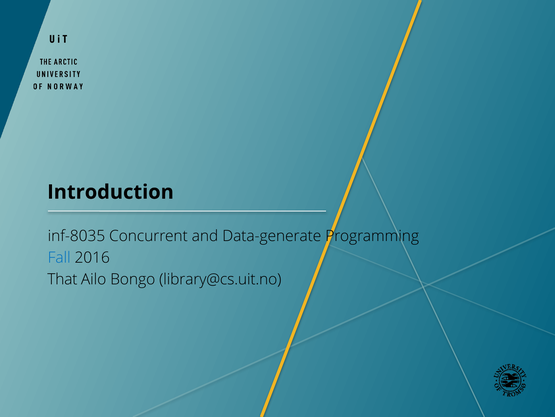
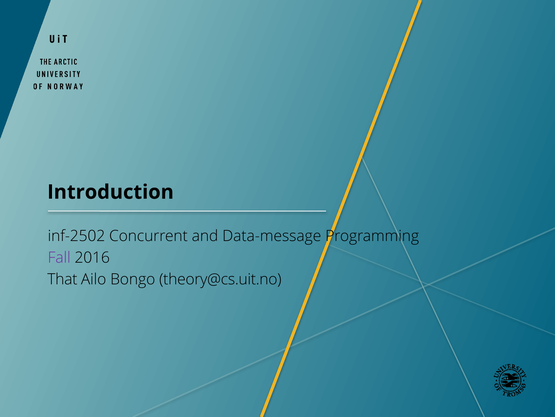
inf-8035: inf-8035 -> inf-2502
Data-generate: Data-generate -> Data-message
Fall colour: blue -> purple
library@cs.uit.no: library@cs.uit.no -> theory@cs.uit.no
